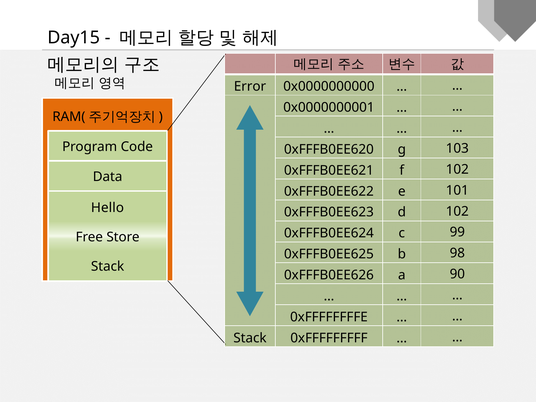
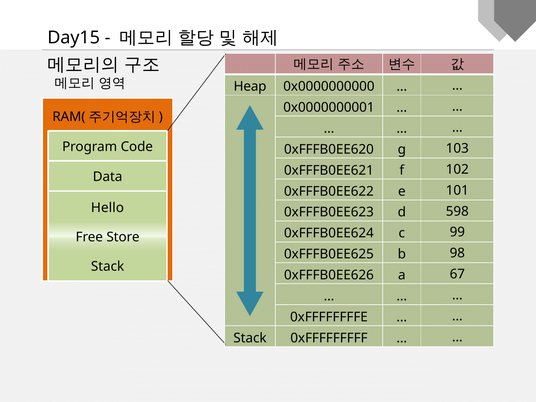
Error: Error -> Heap
d 102: 102 -> 598
90: 90 -> 67
